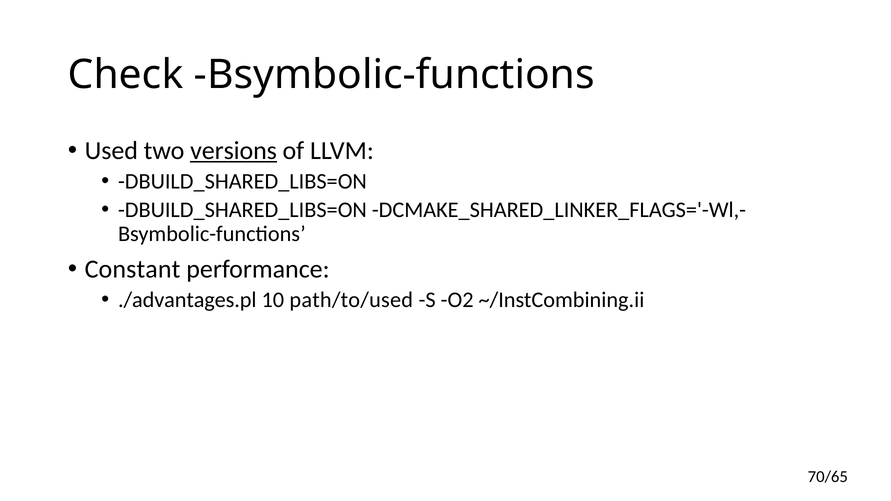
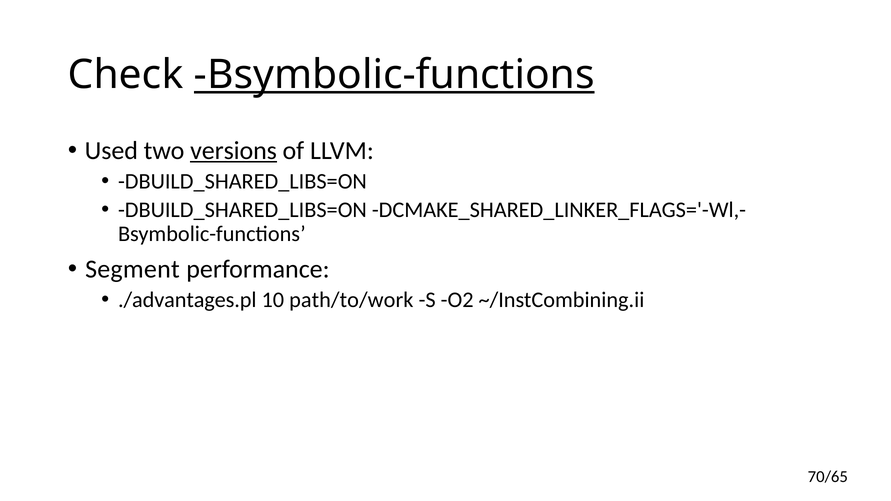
Bsymbolic-functions at (394, 75) underline: none -> present
Constant: Constant -> Segment
path/to/used: path/to/used -> path/to/work
